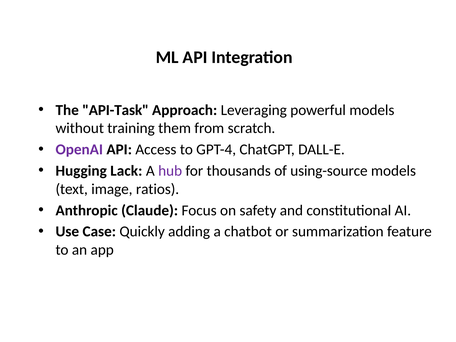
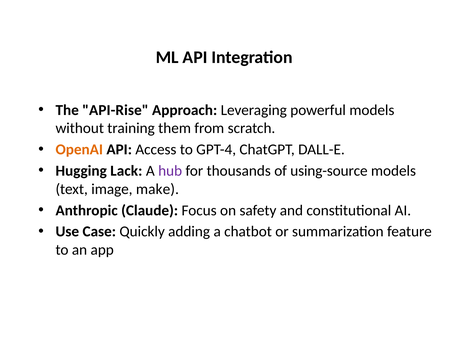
API-Task: API-Task -> API-Rise
OpenAI colour: purple -> orange
ratios: ratios -> make
